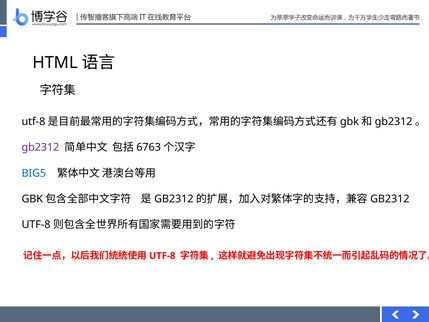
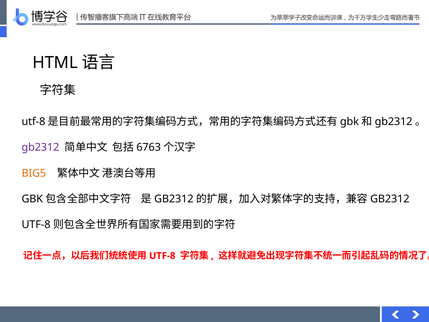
BIG5 colour: blue -> orange
